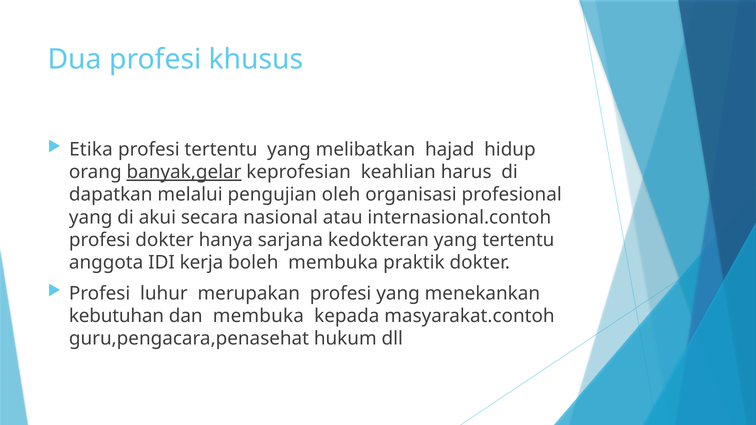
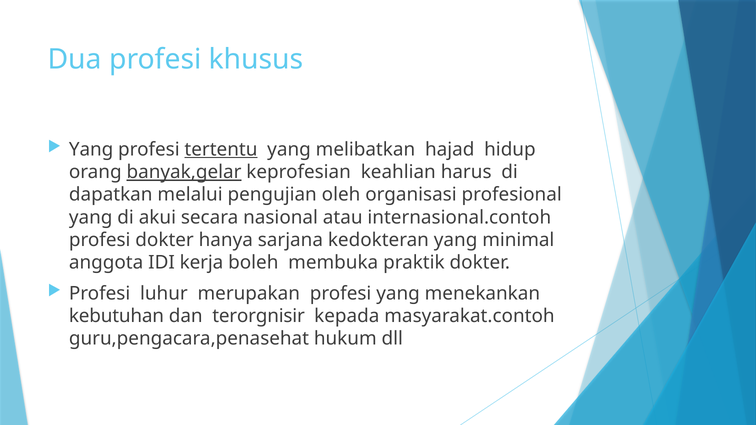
Etika at (91, 149): Etika -> Yang
tertentu at (221, 149) underline: none -> present
yang tertentu: tertentu -> minimal
dan membuka: membuka -> terorgnisir
